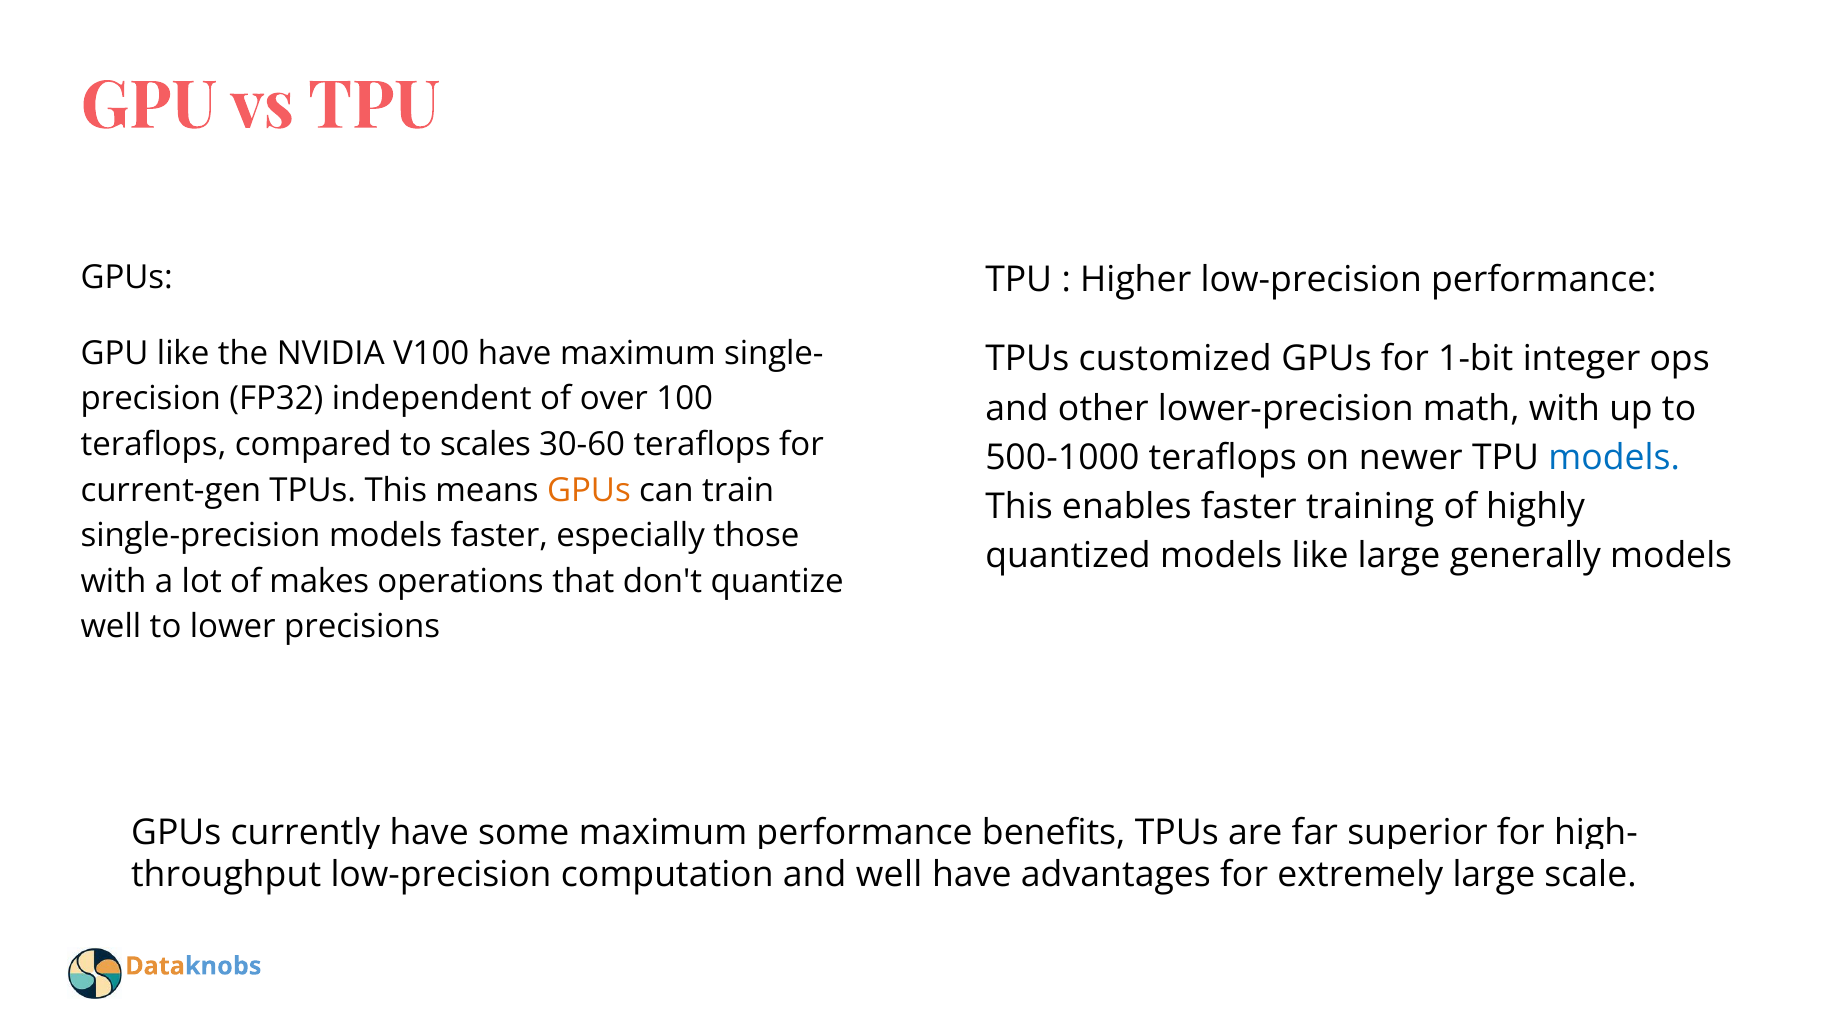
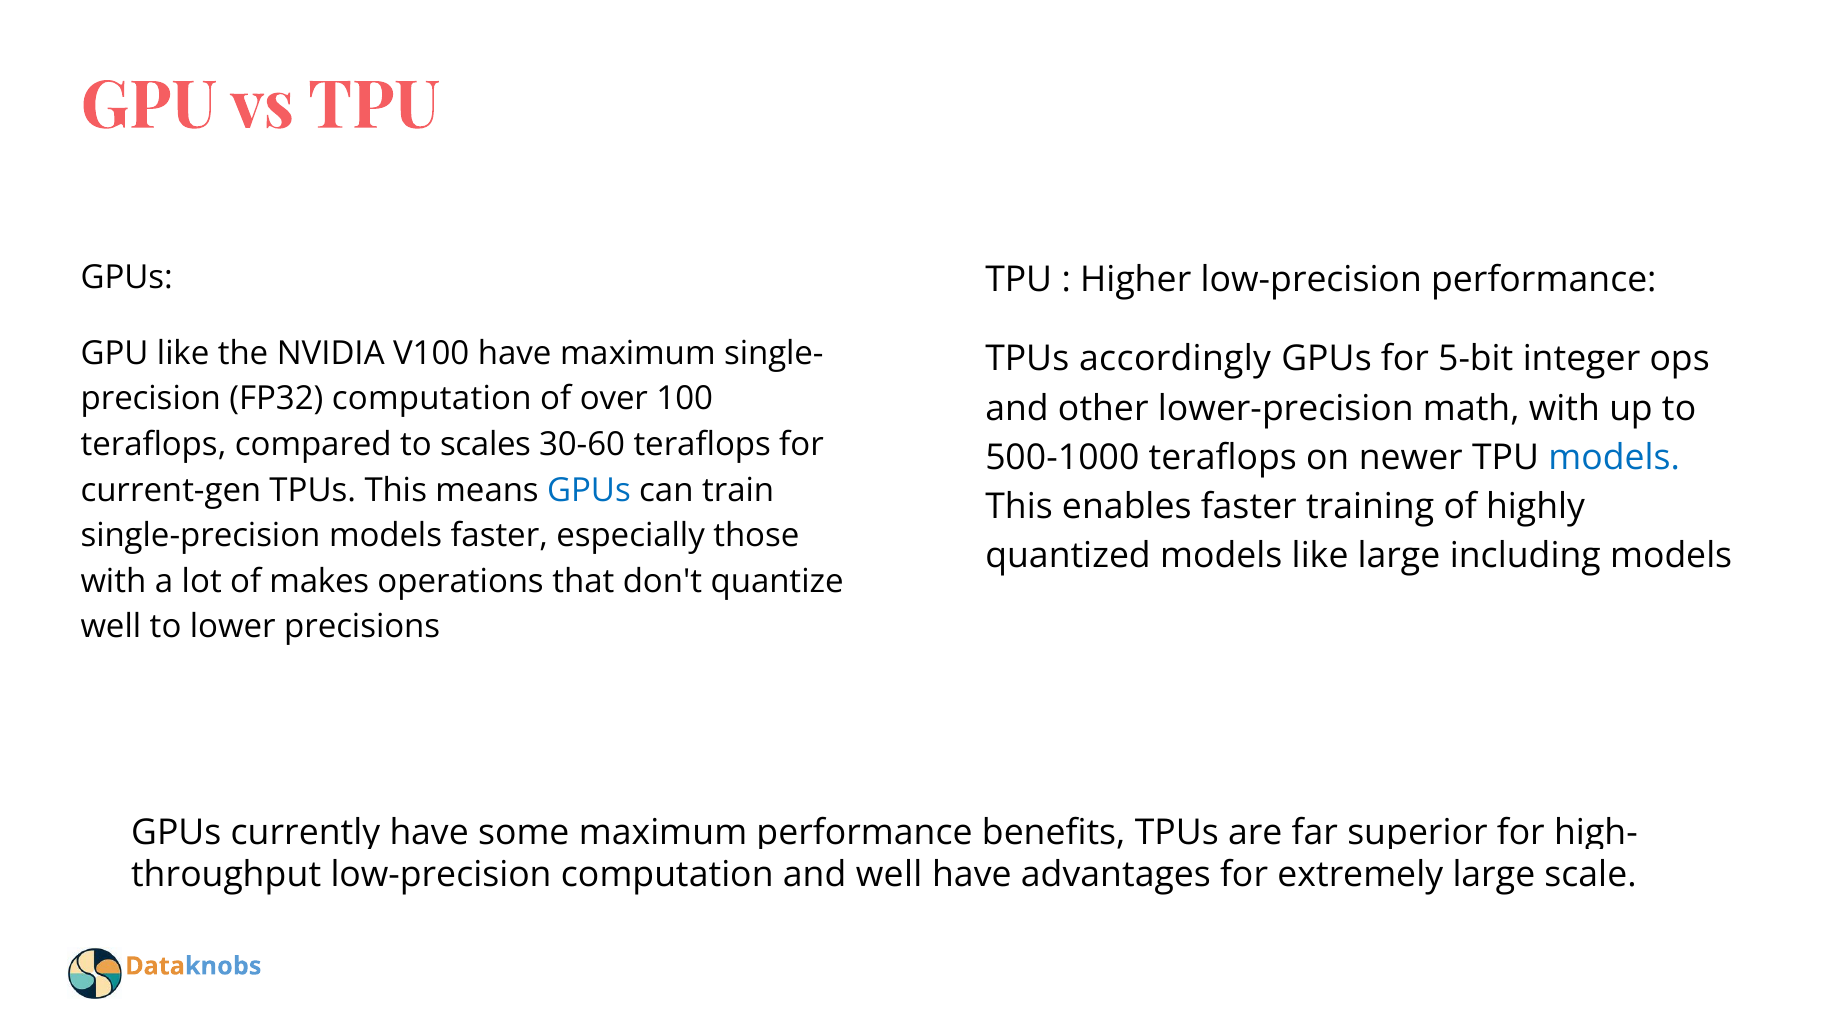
customized: customized -> accordingly
1-bit: 1-bit -> 5-bit
FP32 independent: independent -> computation
GPUs at (589, 490) colour: orange -> blue
generally: generally -> including
